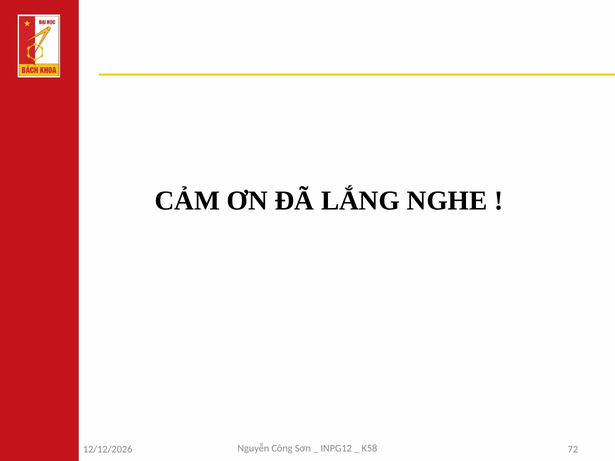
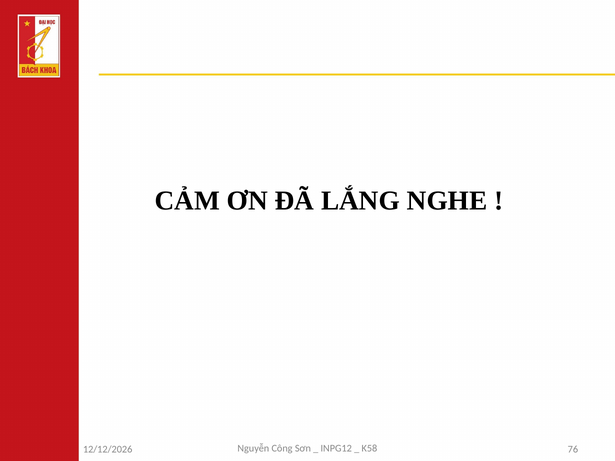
72: 72 -> 76
